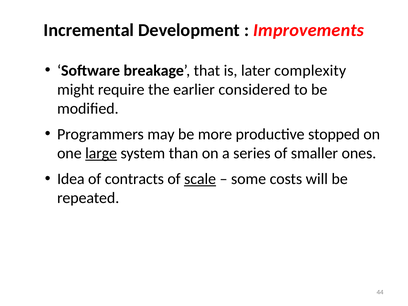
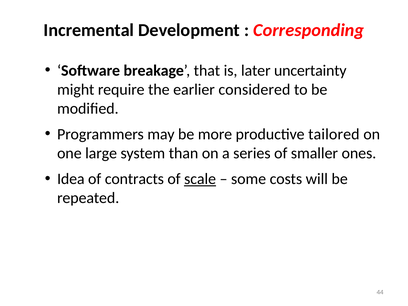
Improvements: Improvements -> Corresponding
complexity: complexity -> uncertainty
stopped: stopped -> tailored
large underline: present -> none
